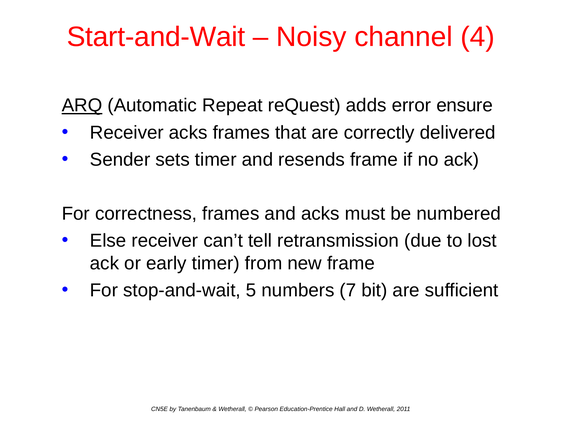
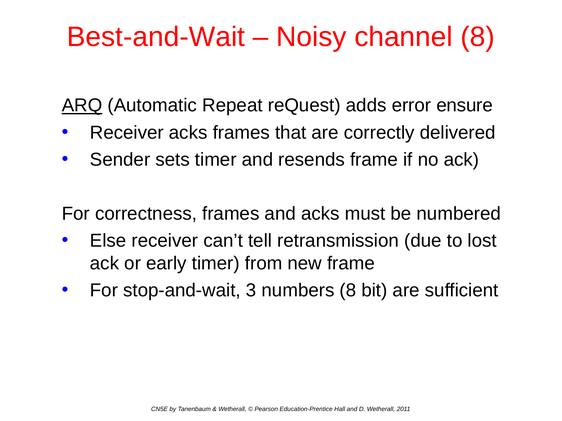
Start-and-Wait: Start-and-Wait -> Best-and-Wait
channel 4: 4 -> 8
5: 5 -> 3
numbers 7: 7 -> 8
